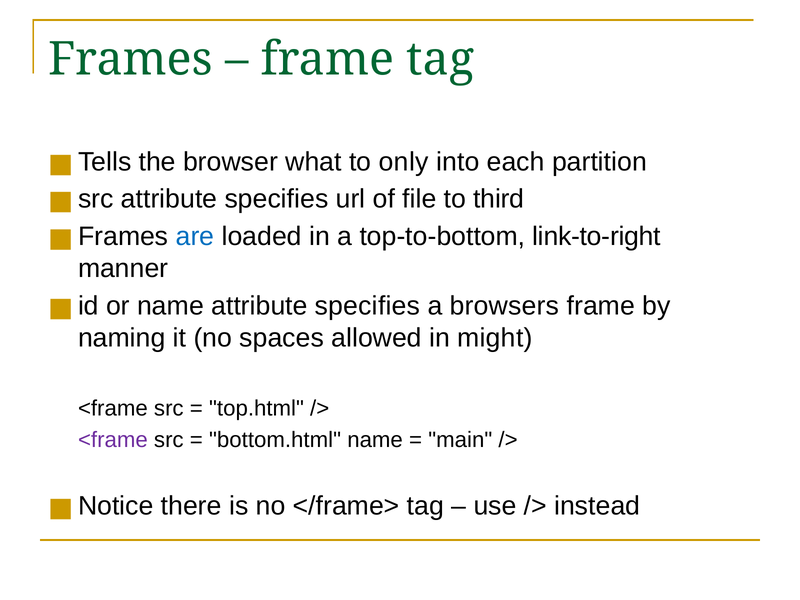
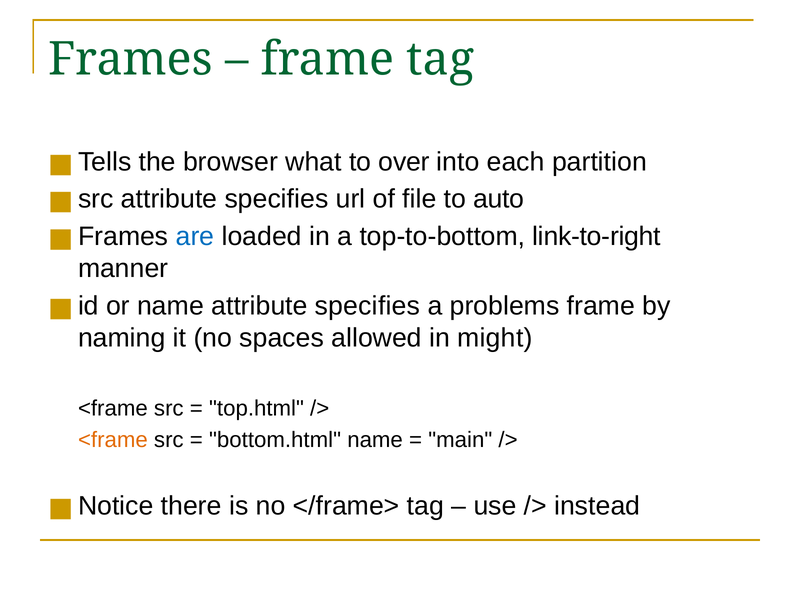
only: only -> over
third: third -> auto
browsers: browsers -> problems
<frame at (113, 440) colour: purple -> orange
